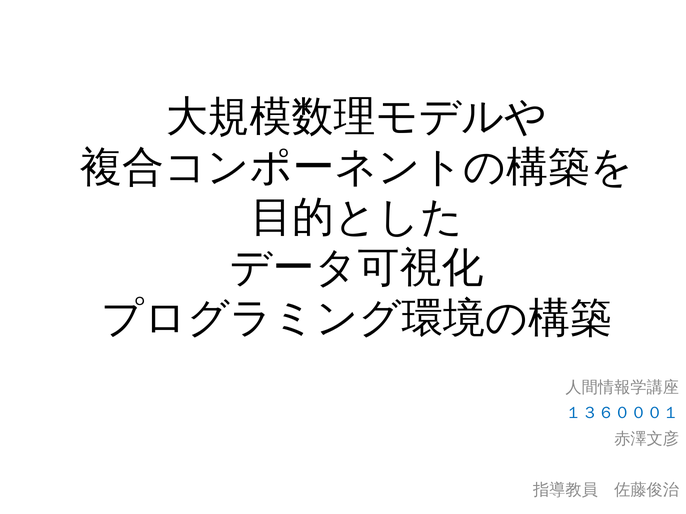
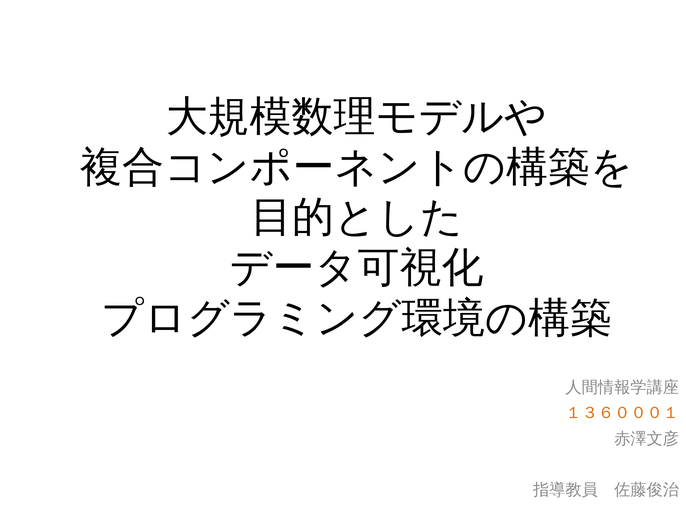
１３６０００１ colour: blue -> orange
